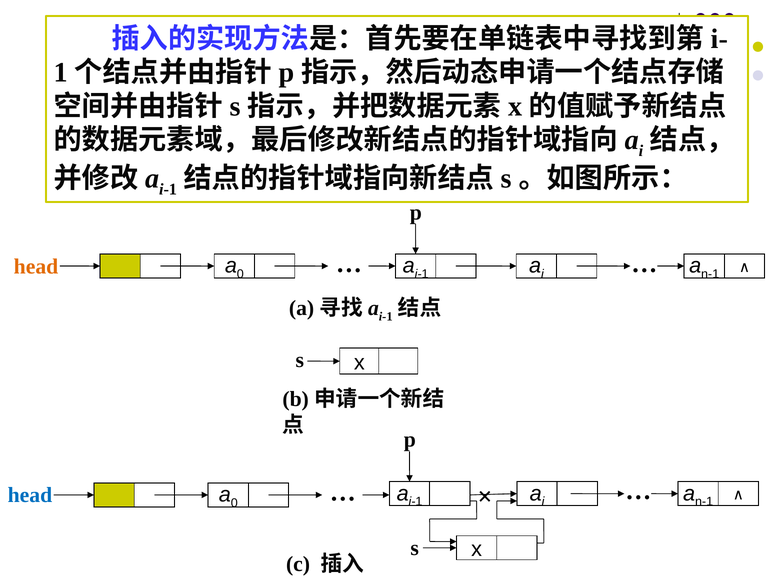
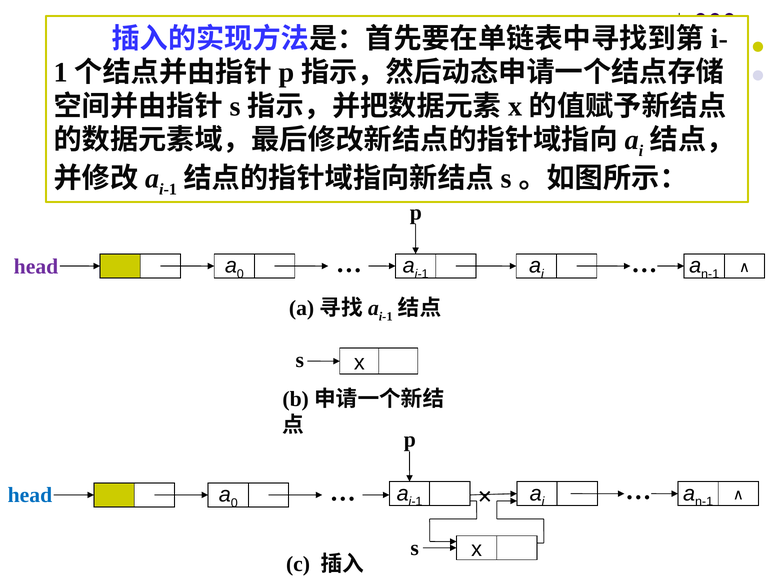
head at (36, 266) colour: orange -> purple
